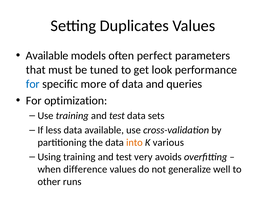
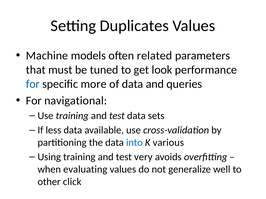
Available at (47, 56): Available -> Machine
perfect: perfect -> related
optimization: optimization -> navigational
into colour: orange -> blue
difference: difference -> evaluating
runs: runs -> click
